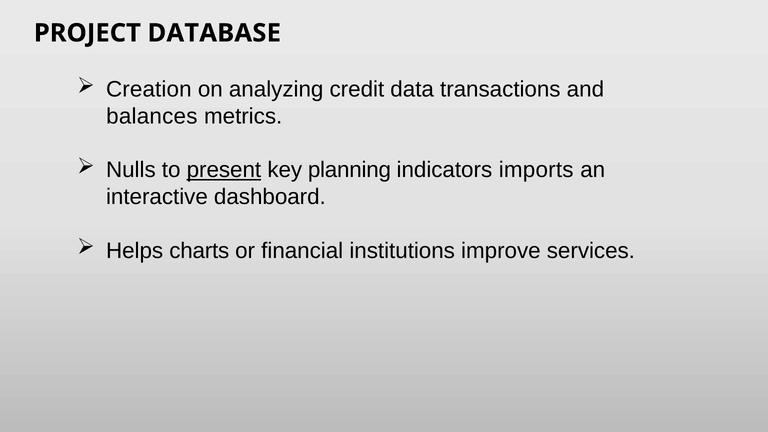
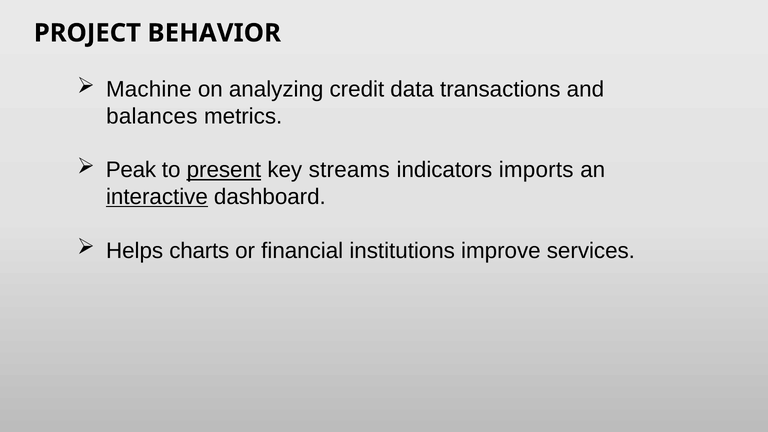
DATABASE: DATABASE -> BEHAVIOR
Creation: Creation -> Machine
Nulls: Nulls -> Peak
planning: planning -> streams
interactive underline: none -> present
